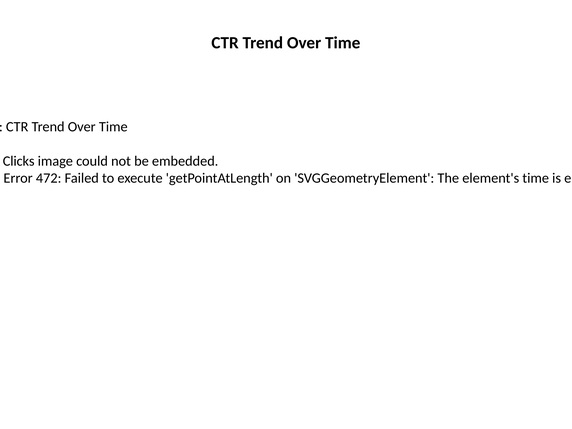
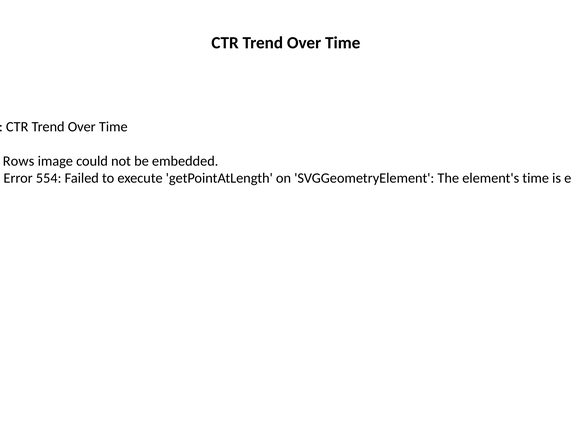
Clicks: Clicks -> Rows
472: 472 -> 554
